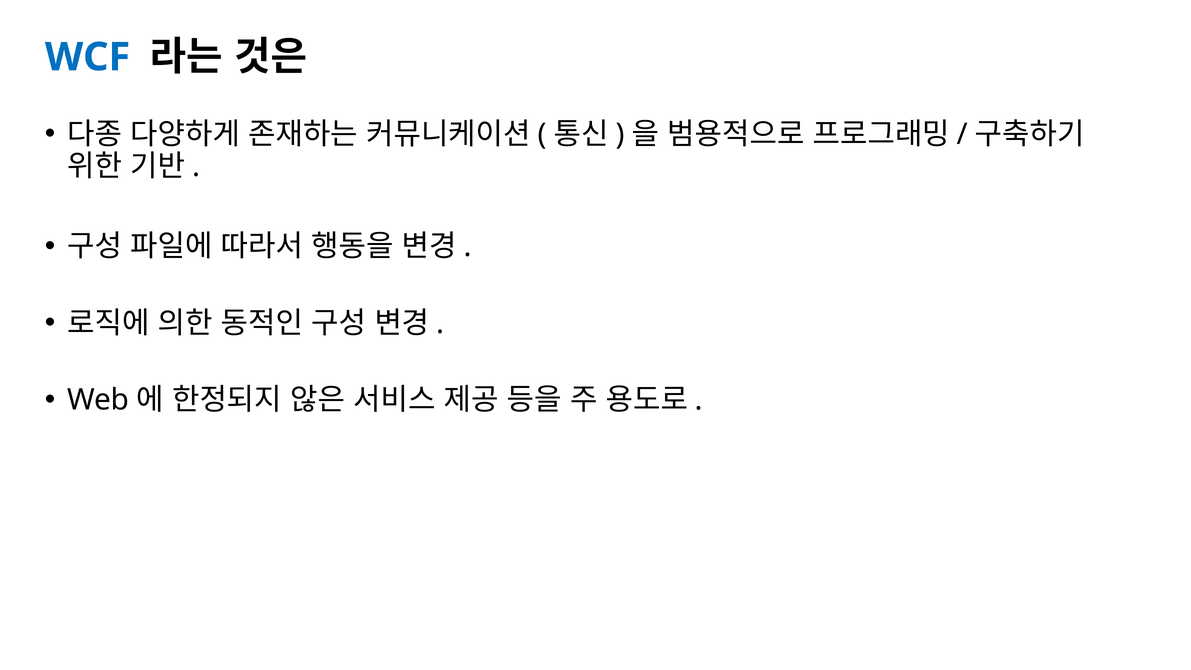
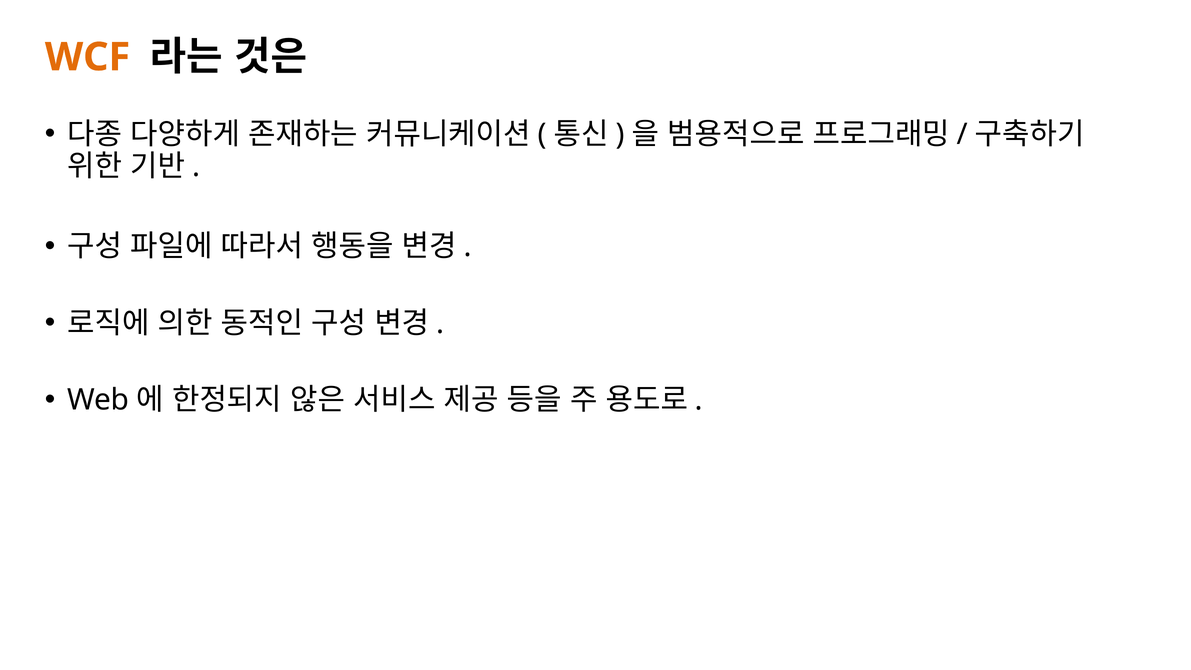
WCF colour: blue -> orange
